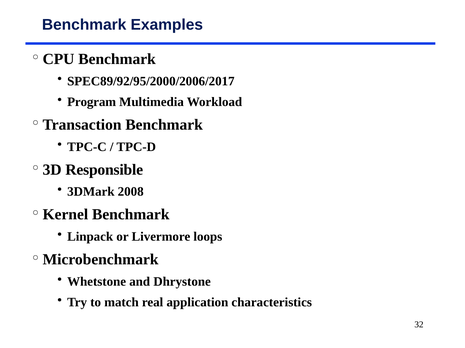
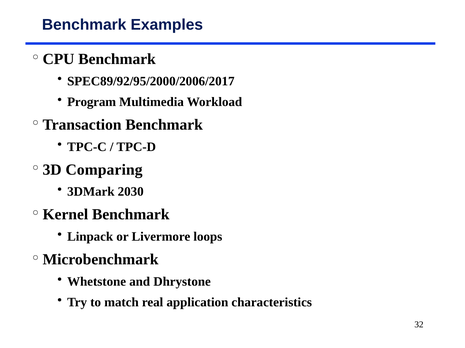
Responsible: Responsible -> Comparing
2008: 2008 -> 2030
